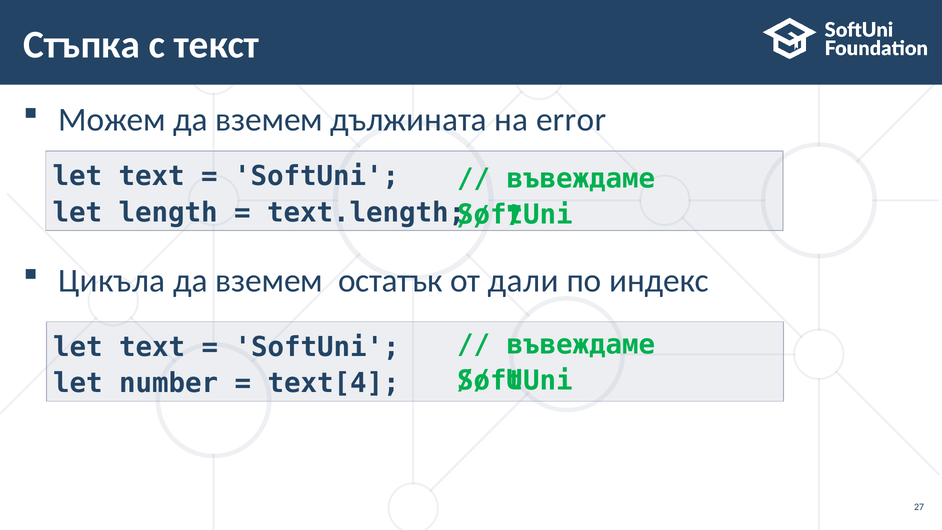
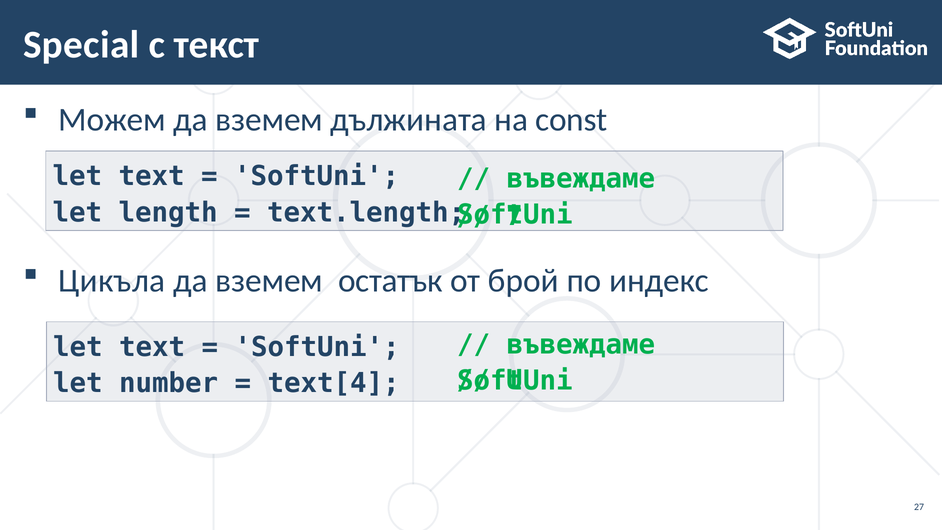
Стъпка: Стъпка -> Special
error: error -> const
дали: дали -> брой
